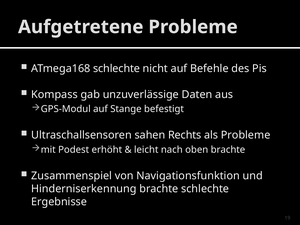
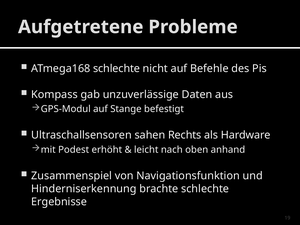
als Probleme: Probleme -> Hardware
oben brachte: brachte -> anhand
